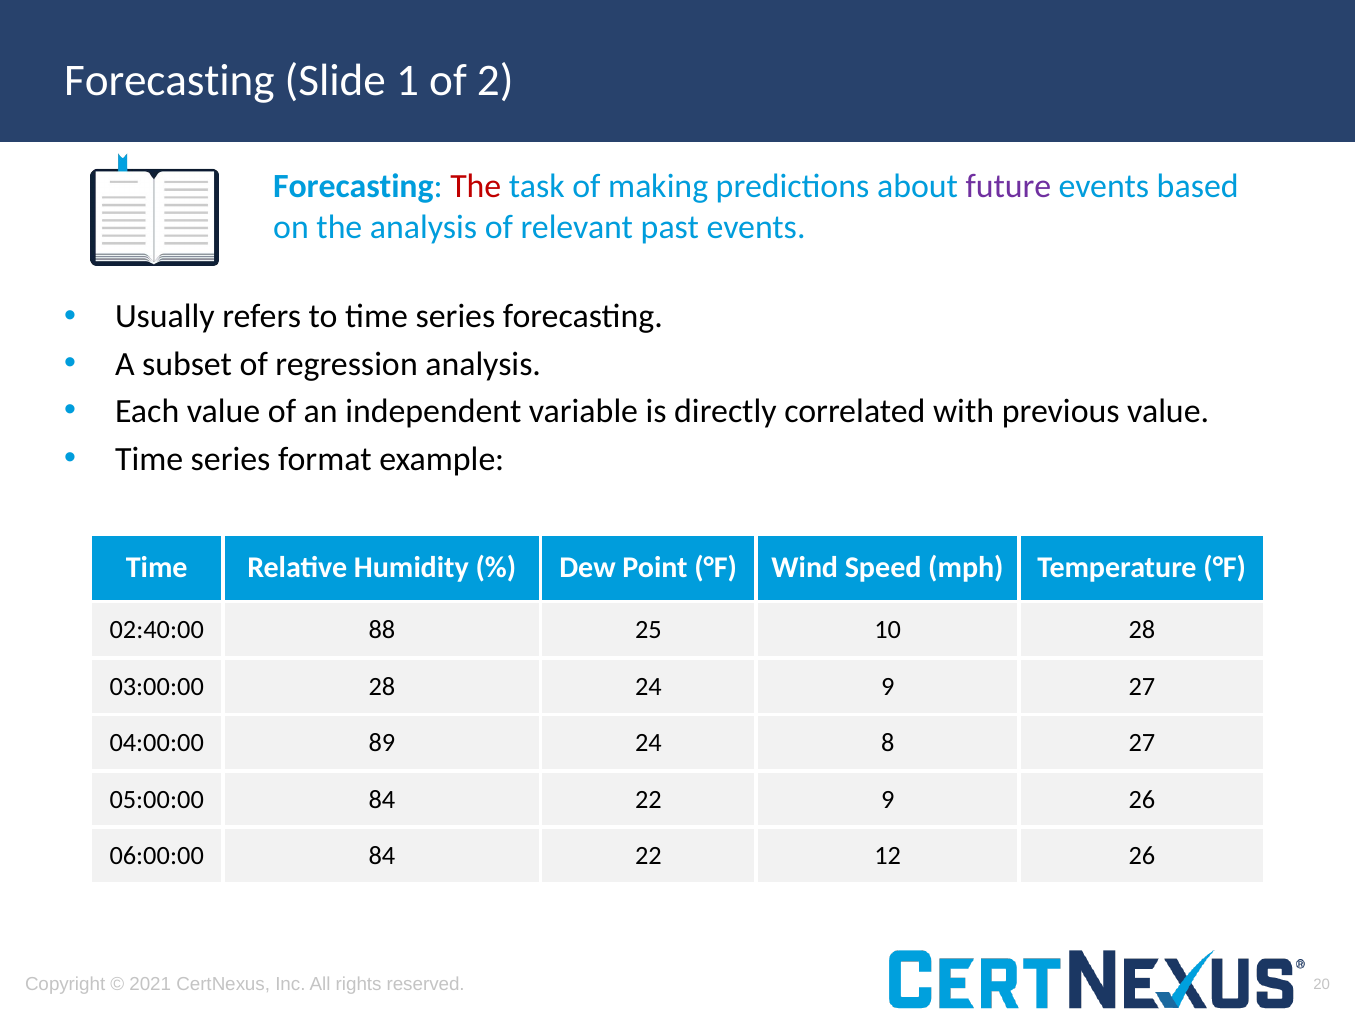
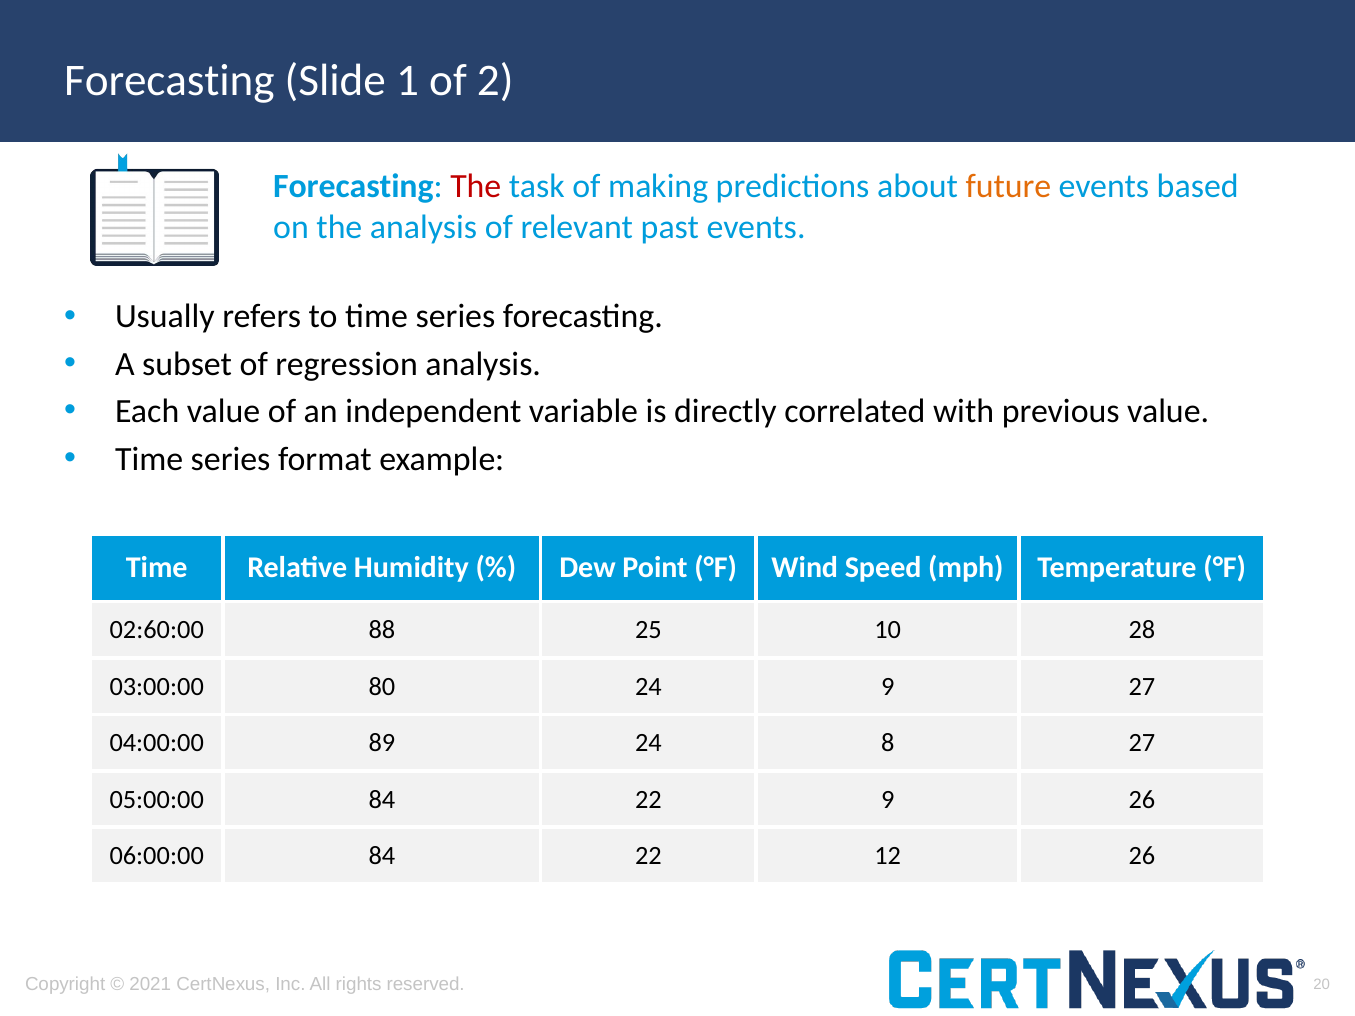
future colour: purple -> orange
02:40:00: 02:40:00 -> 02:60:00
03:00:00 28: 28 -> 80
